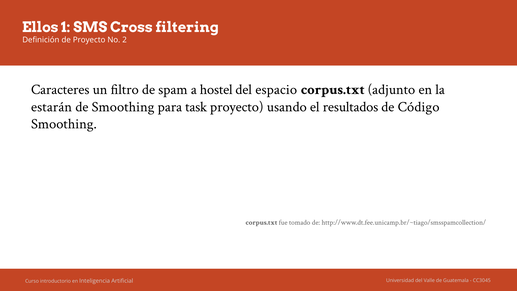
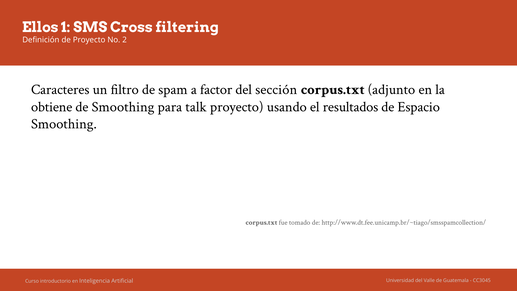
hostel: hostel -> factor
espacio: espacio -> sección
estarán: estarán -> obtiene
task: task -> talk
Código: Código -> Espacio
